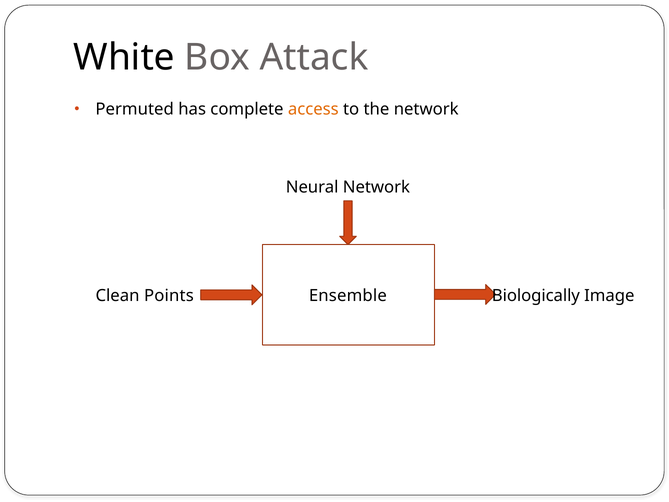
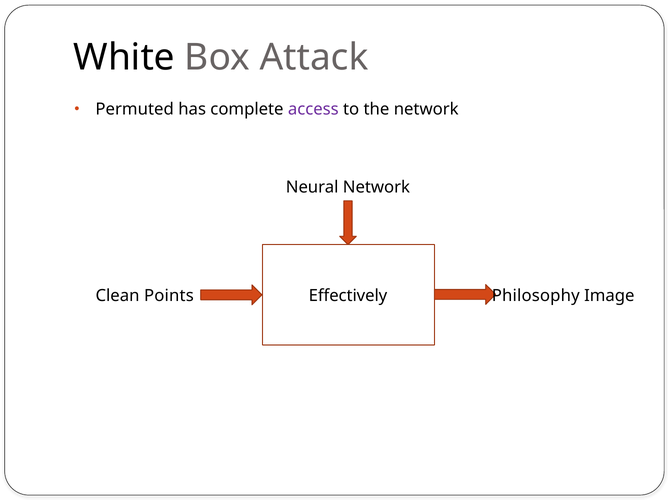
access colour: orange -> purple
Ensemble: Ensemble -> Effectively
Biologically: Biologically -> Philosophy
